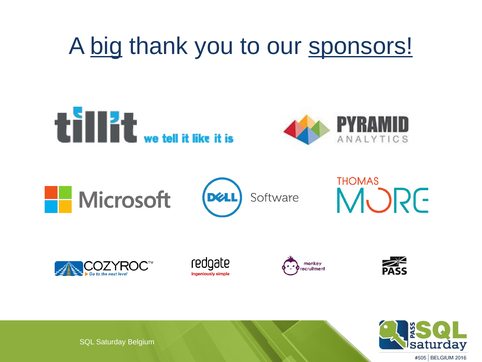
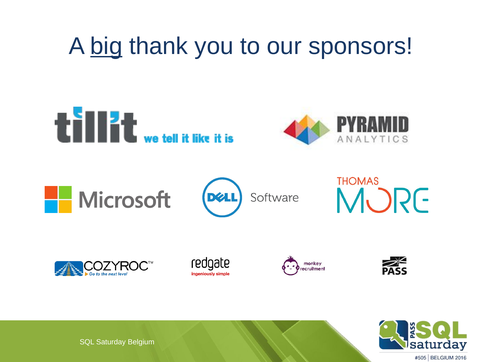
sponsors underline: present -> none
